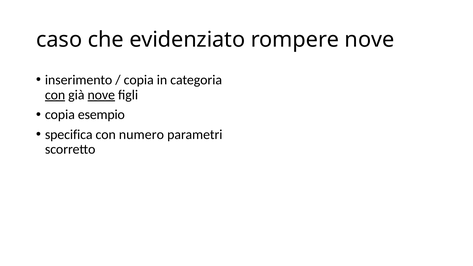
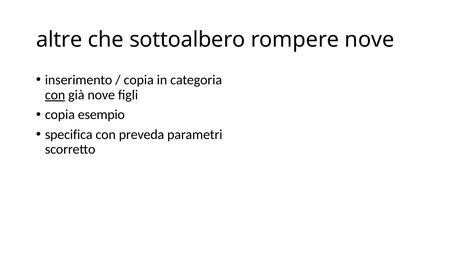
caso: caso -> altre
evidenziato: evidenziato -> sottoalbero
nove at (101, 95) underline: present -> none
numero: numero -> preveda
